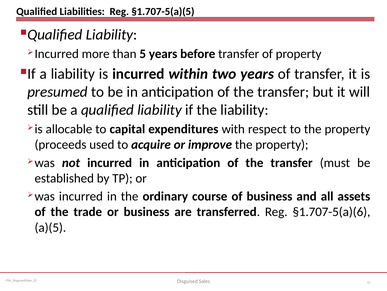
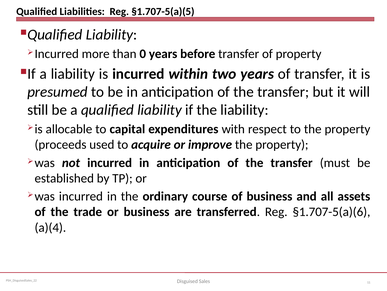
5: 5 -> 0
a)(5: a)(5 -> a)(4
